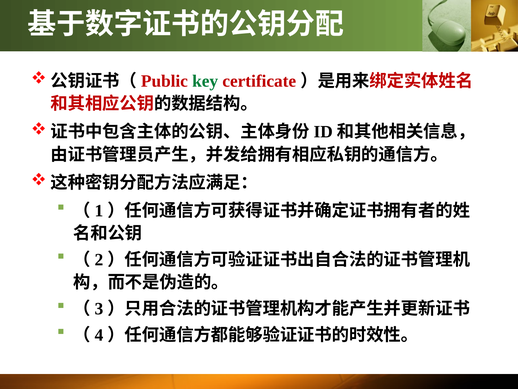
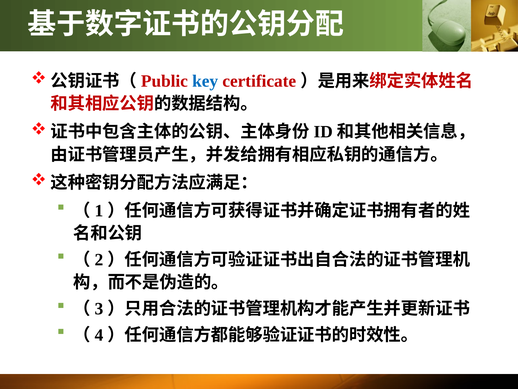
key colour: green -> blue
